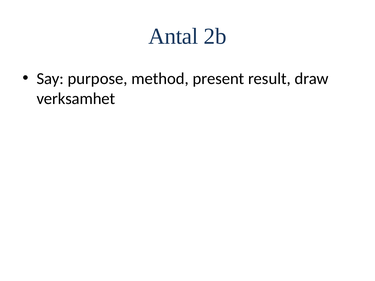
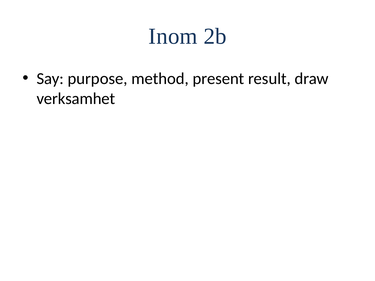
Antal: Antal -> Inom
